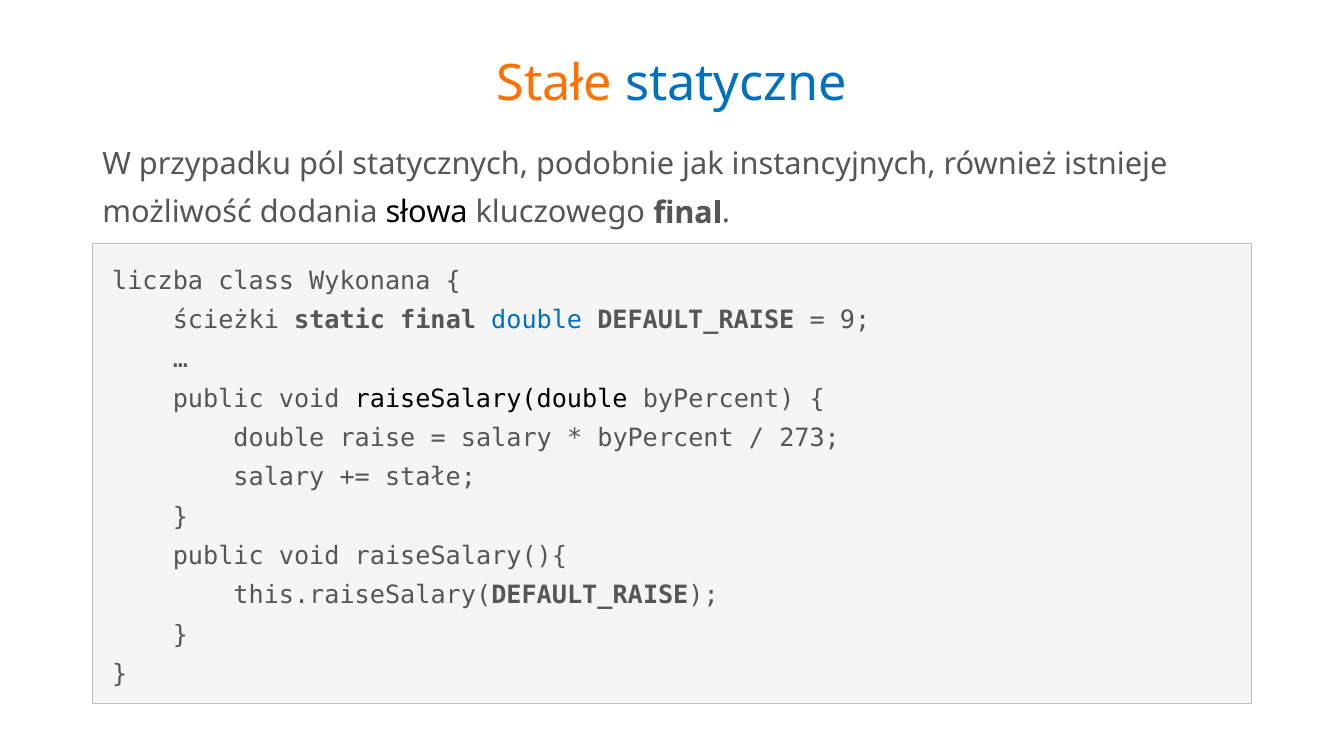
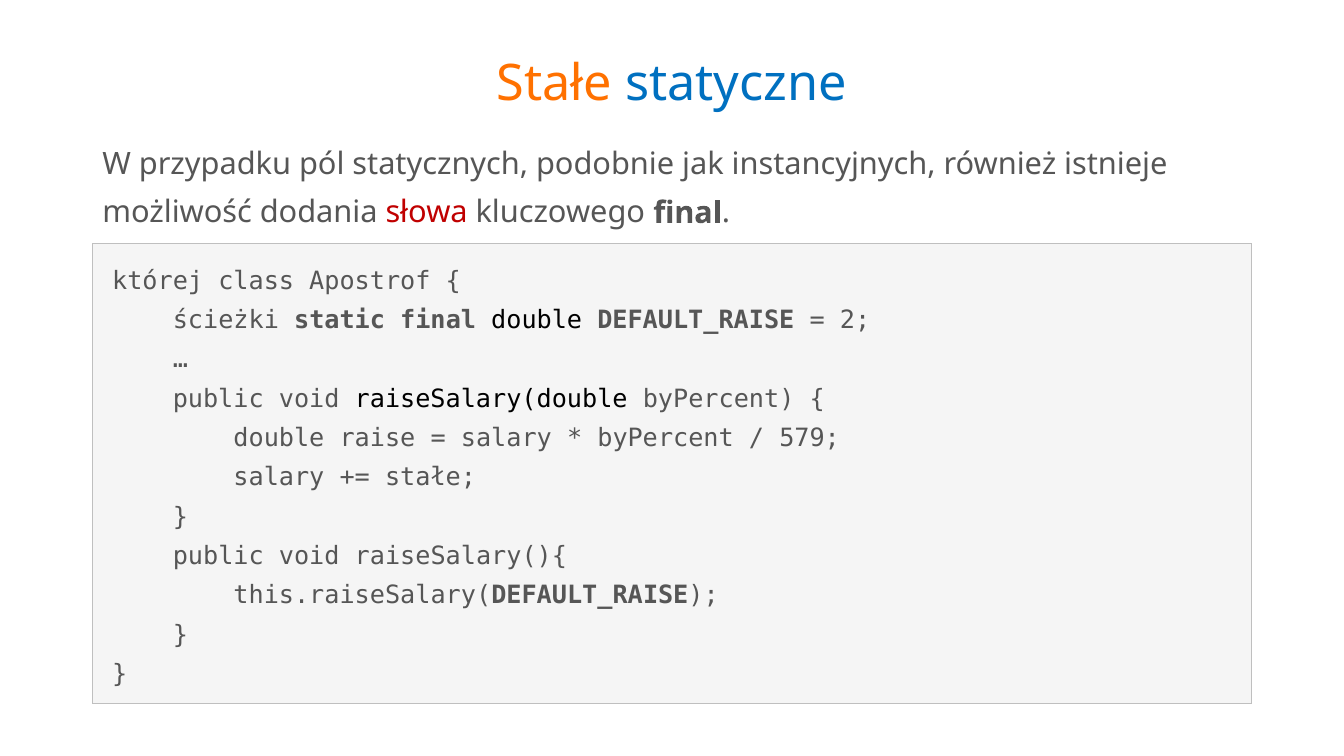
słowa colour: black -> red
liczba: liczba -> której
Wykonana: Wykonana -> Apostrof
double at (537, 320) colour: blue -> black
9: 9 -> 2
273: 273 -> 579
